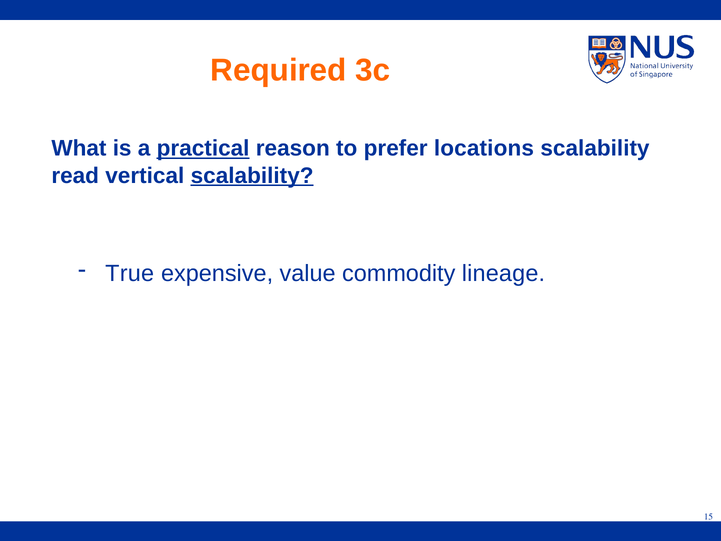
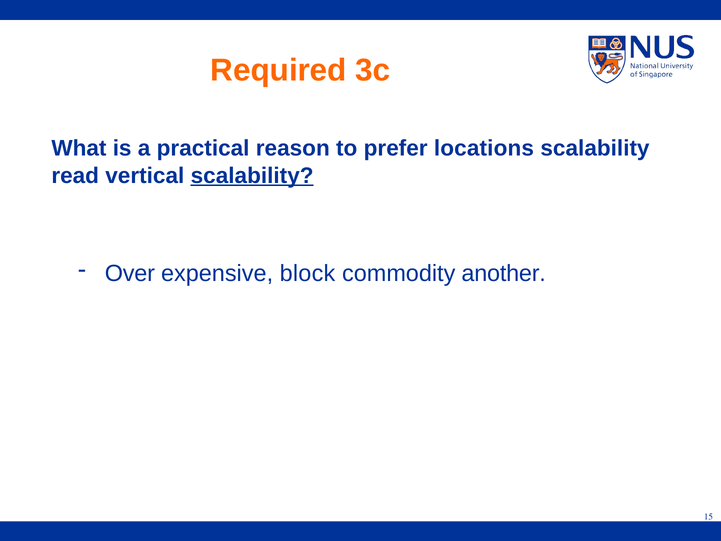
practical underline: present -> none
True: True -> Over
value: value -> block
lineage: lineage -> another
